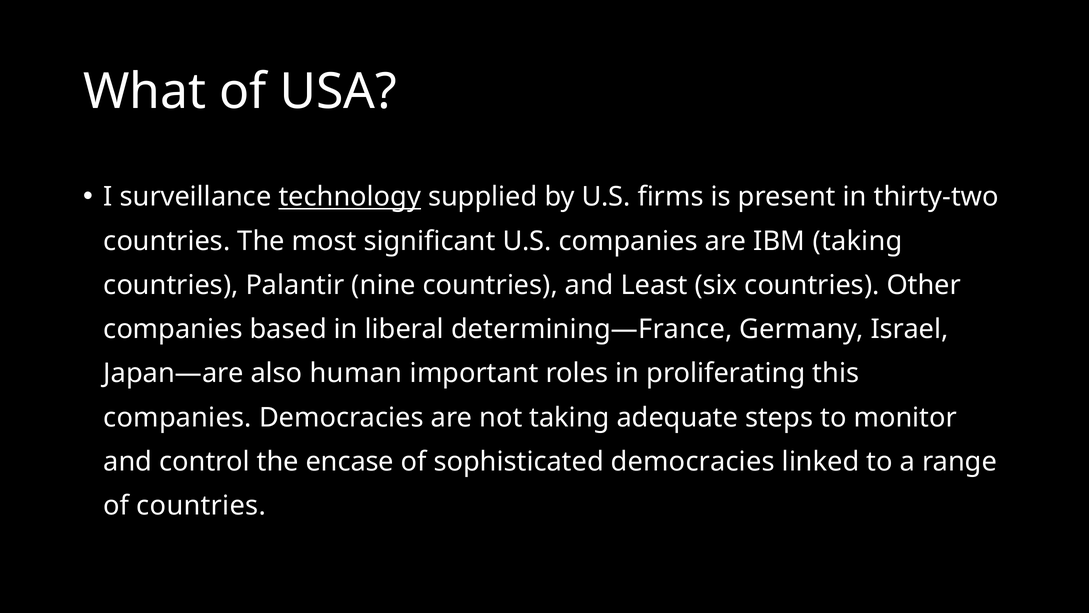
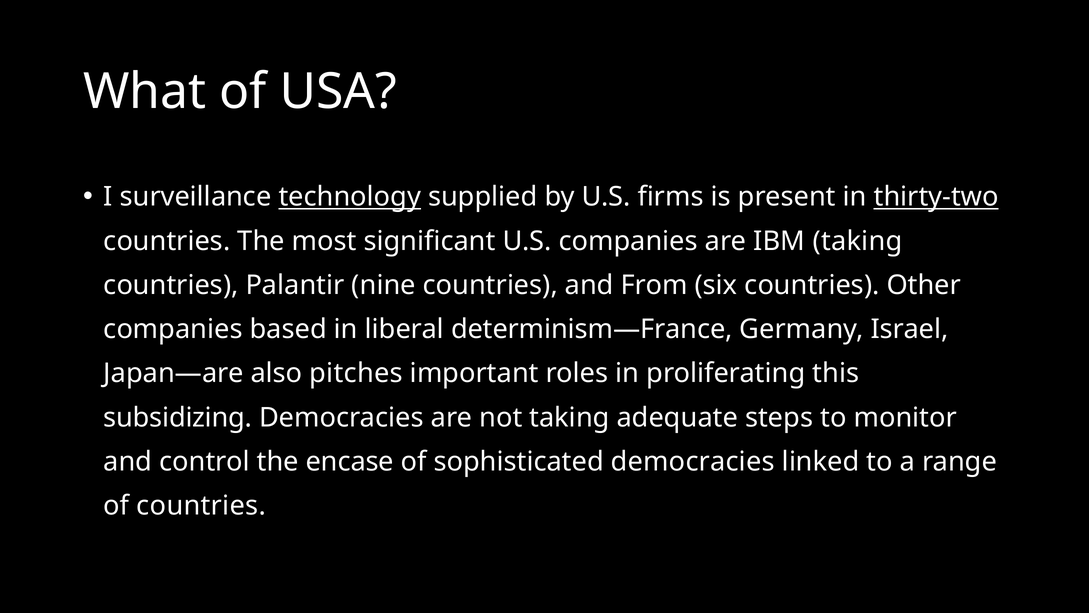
thirty-two underline: none -> present
Least: Least -> From
determining—France: determining—France -> determinism—France
human: human -> pitches
companies at (178, 417): companies -> subsidizing
